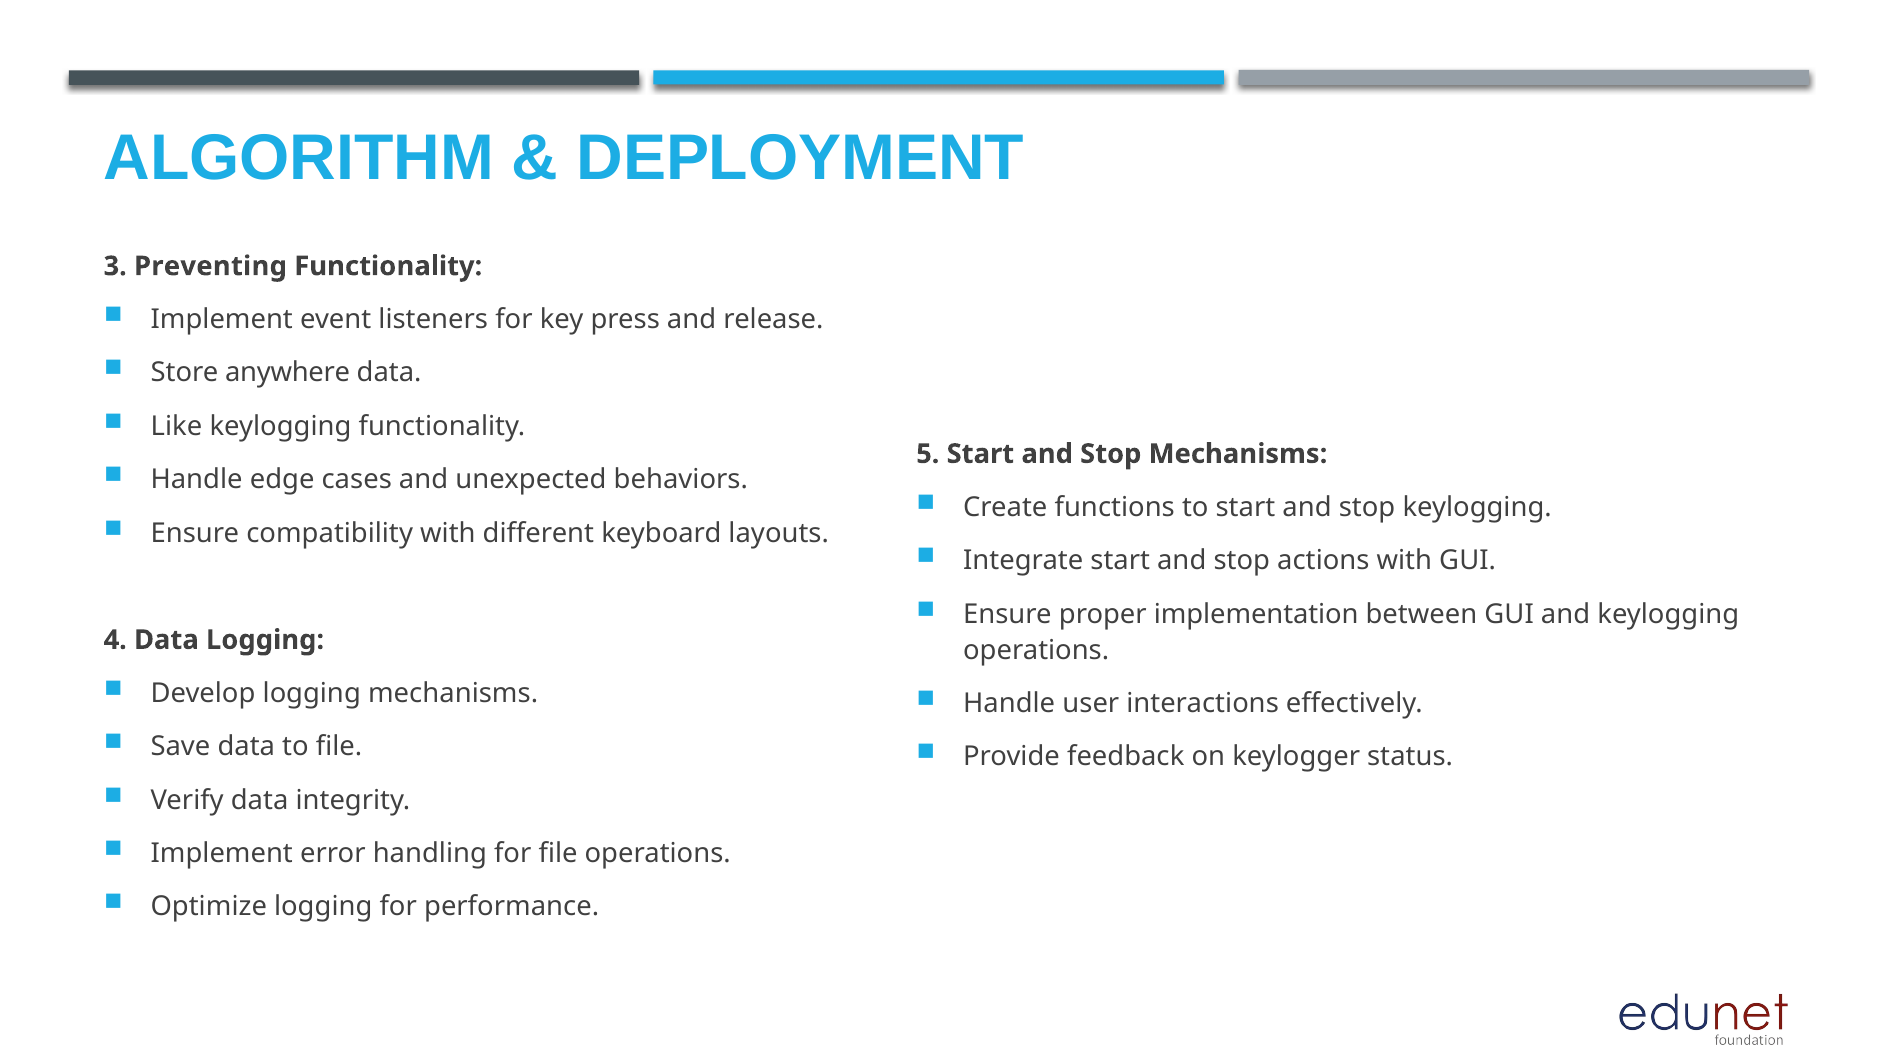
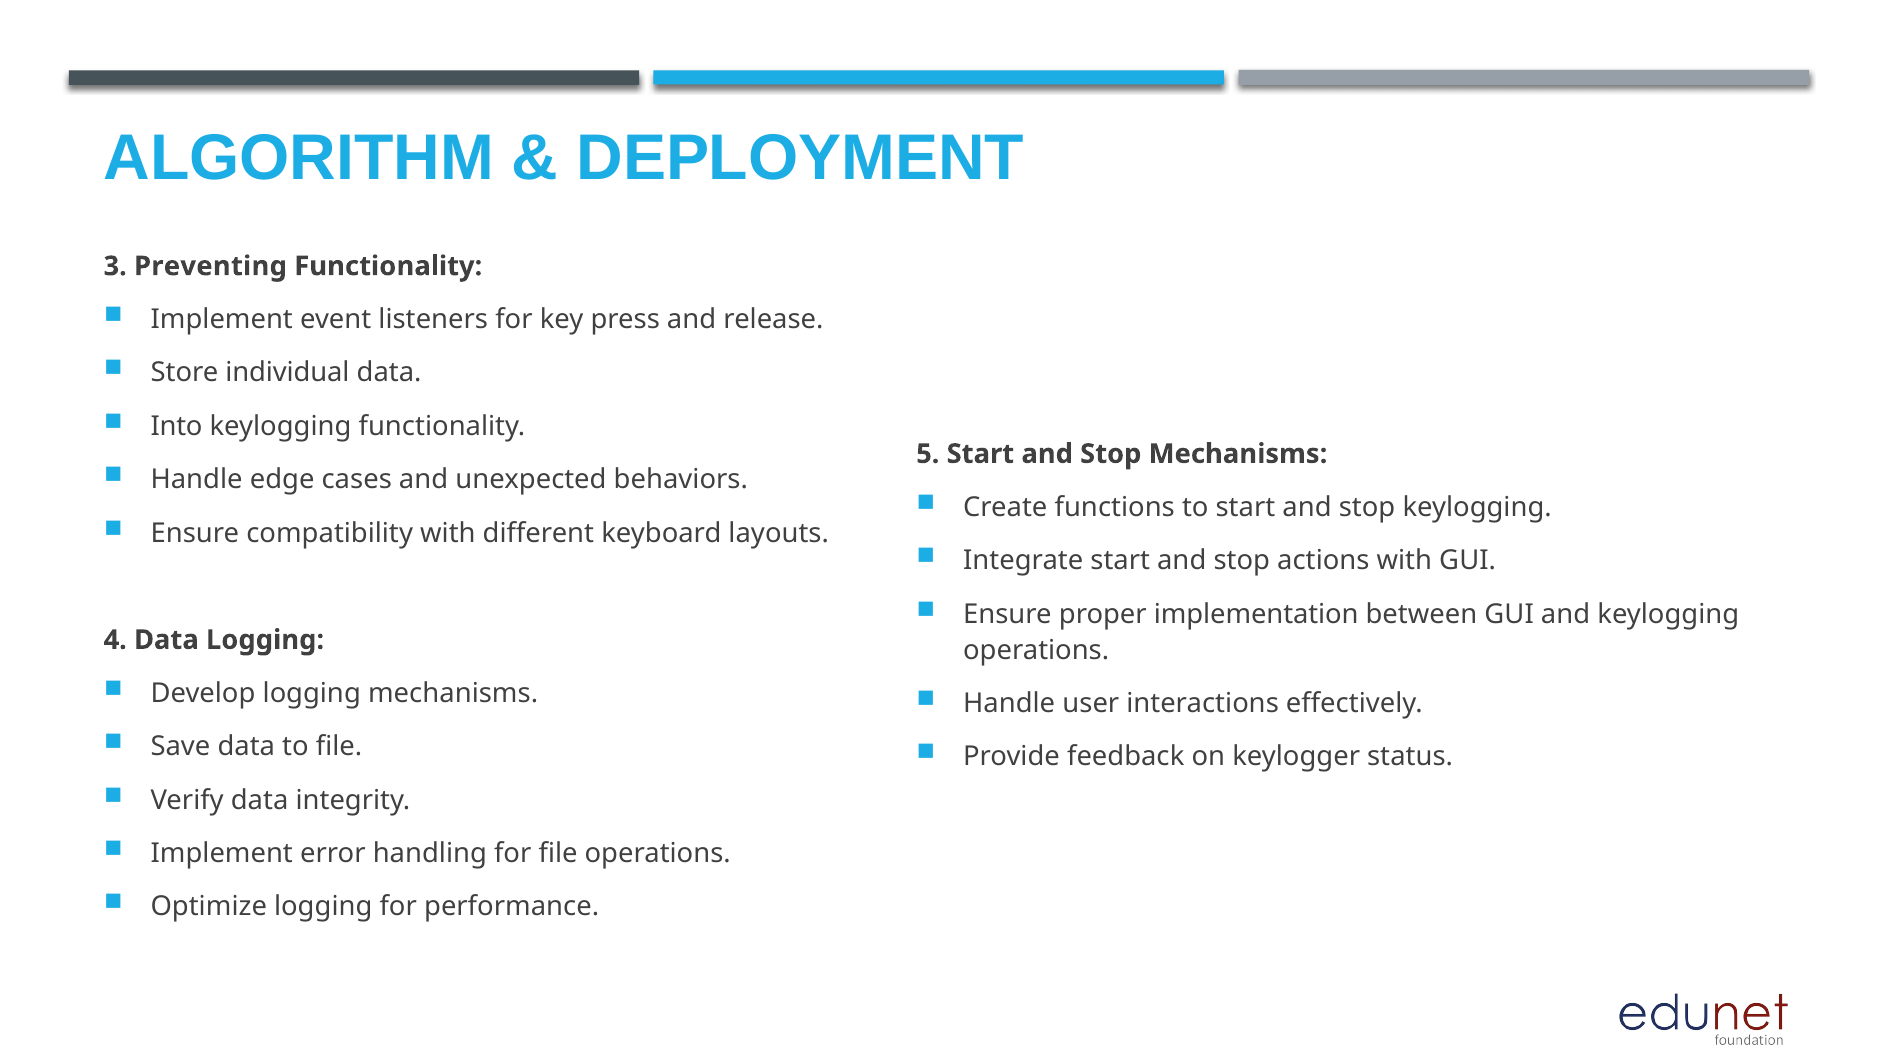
anywhere: anywhere -> individual
Like: Like -> Into
